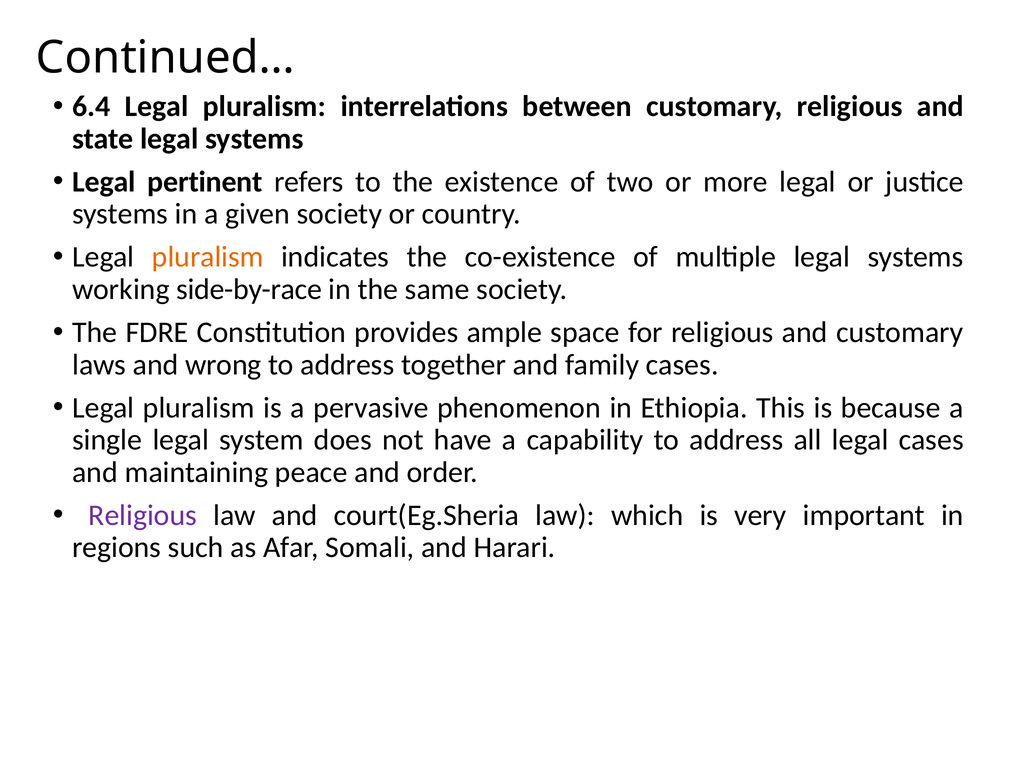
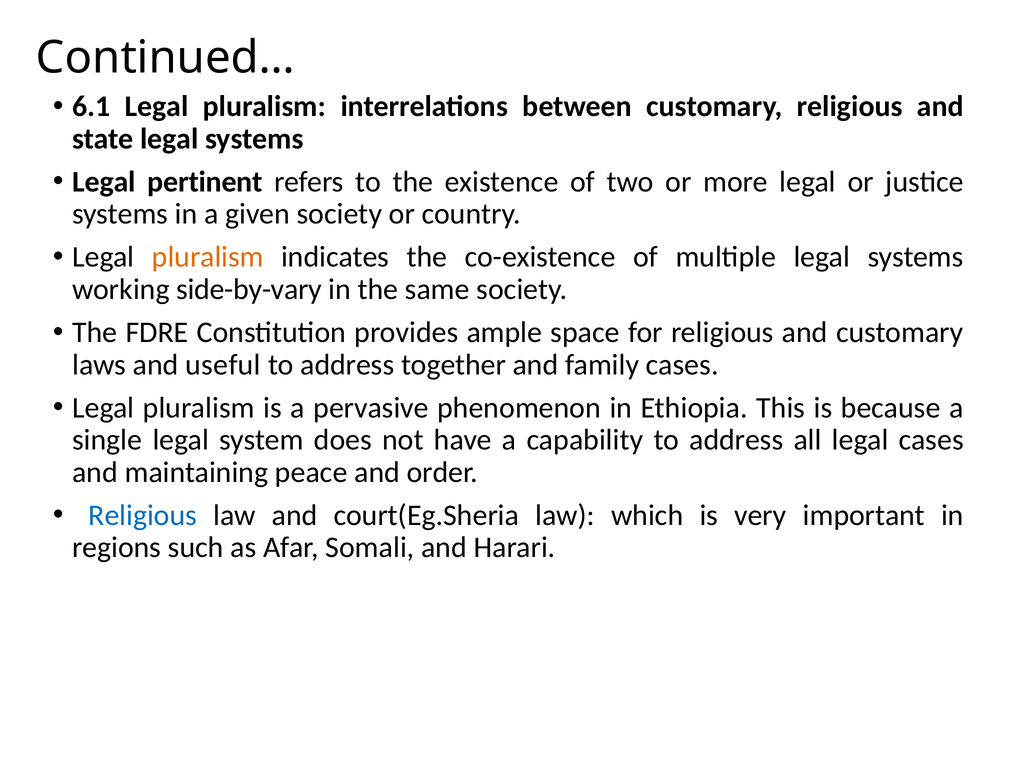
6.4: 6.4 -> 6.1
side-by-race: side-by-race -> side-by-vary
wrong: wrong -> useful
Religious at (143, 516) colour: purple -> blue
